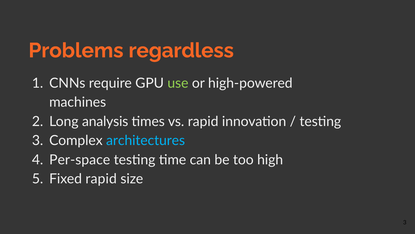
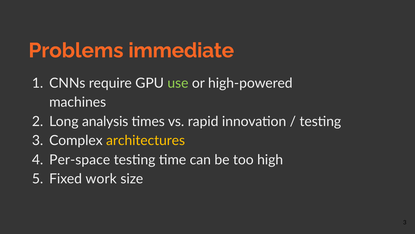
regardless: regardless -> immediate
architectures colour: light blue -> yellow
Fixed rapid: rapid -> work
